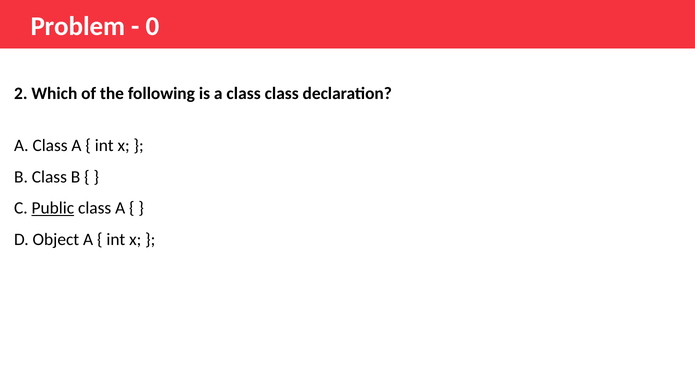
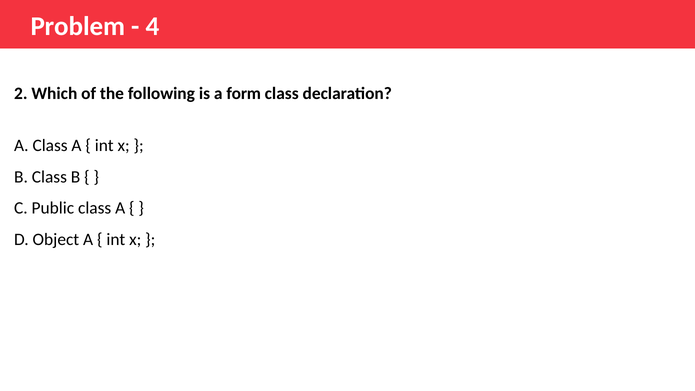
0: 0 -> 4
is a class: class -> form
Public underline: present -> none
